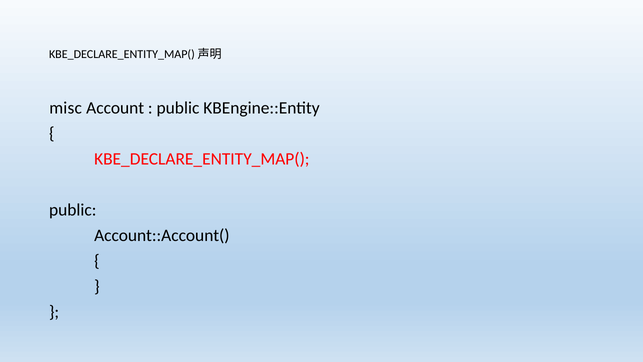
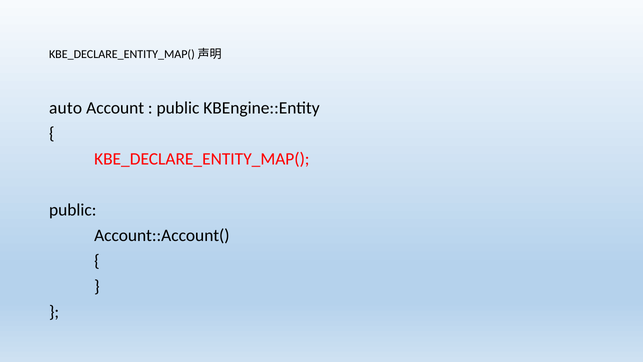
misc: misc -> auto
